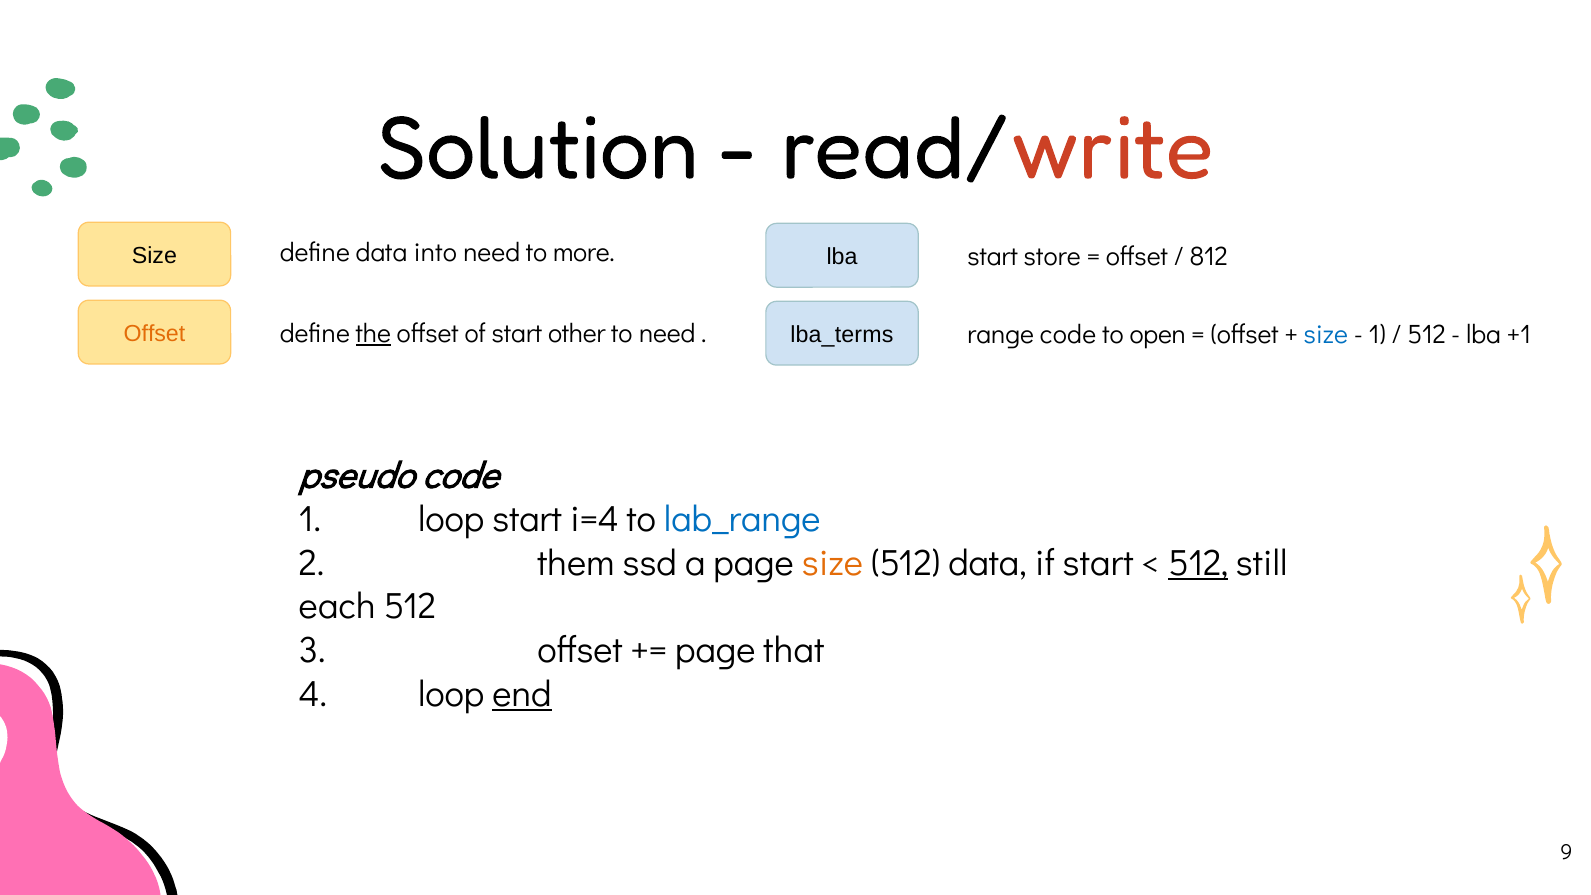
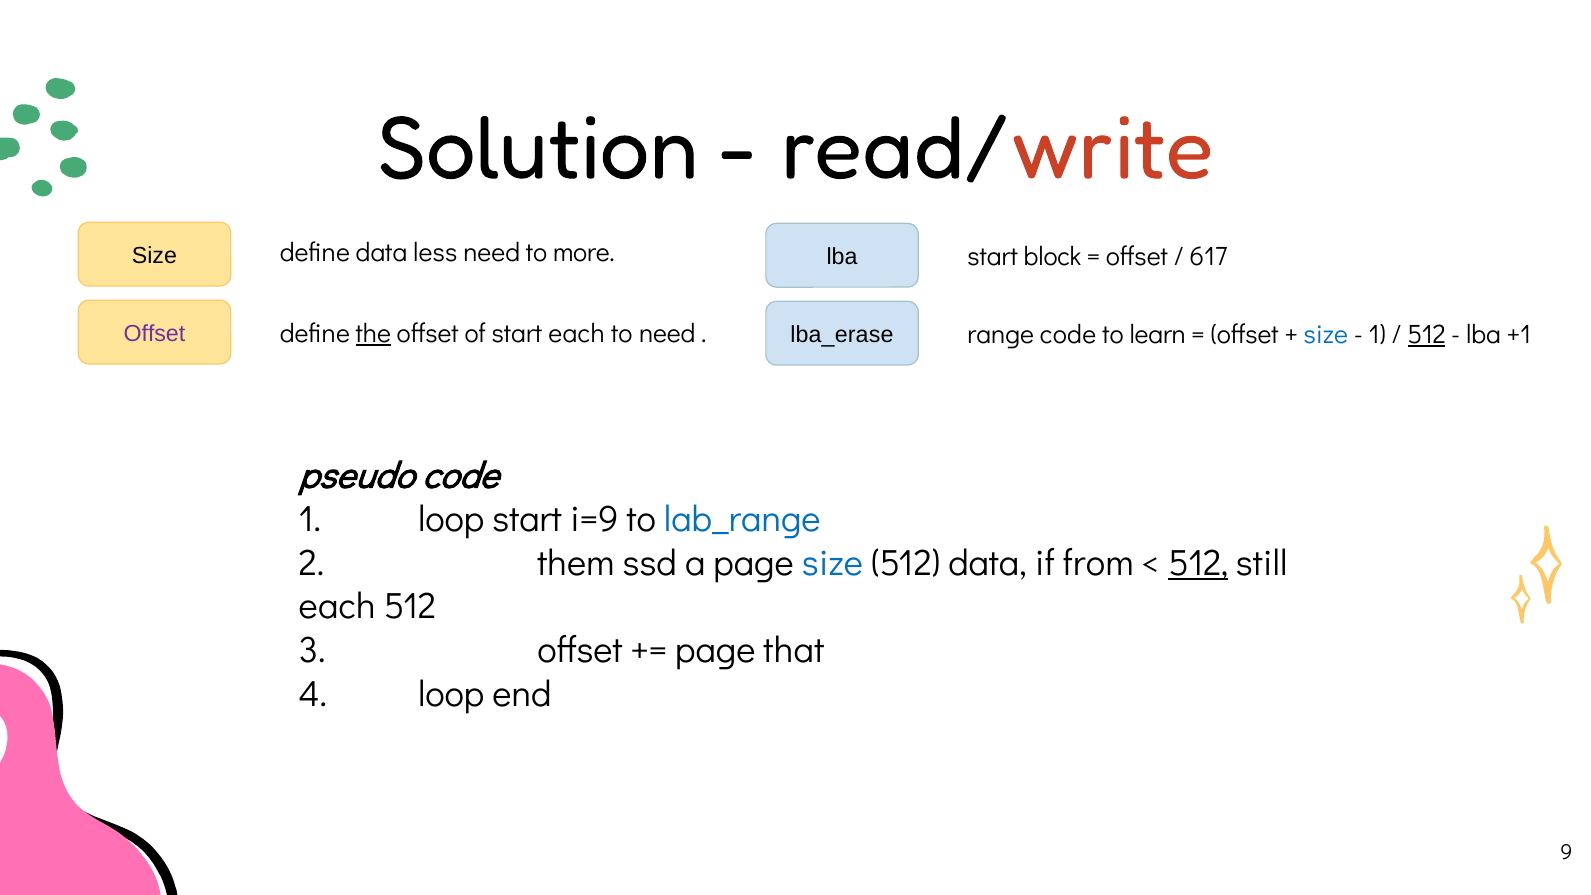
into: into -> less
store: store -> block
812: 812 -> 617
Offset at (154, 334) colour: orange -> purple
start other: other -> each
lba_terms: lba_terms -> lba_erase
open: open -> learn
512 at (1427, 335) underline: none -> present
i=4: i=4 -> i=9
size at (832, 563) colour: orange -> blue
if start: start -> from
end underline: present -> none
